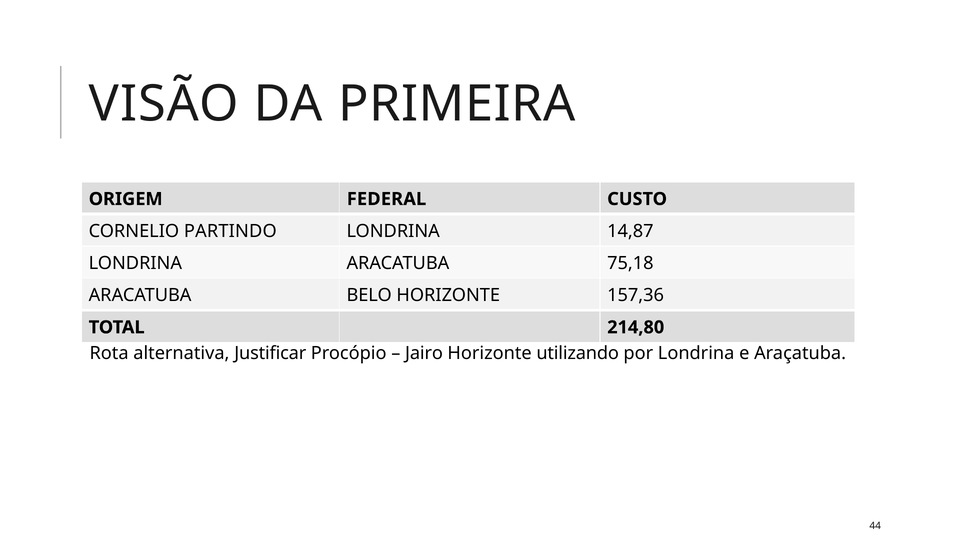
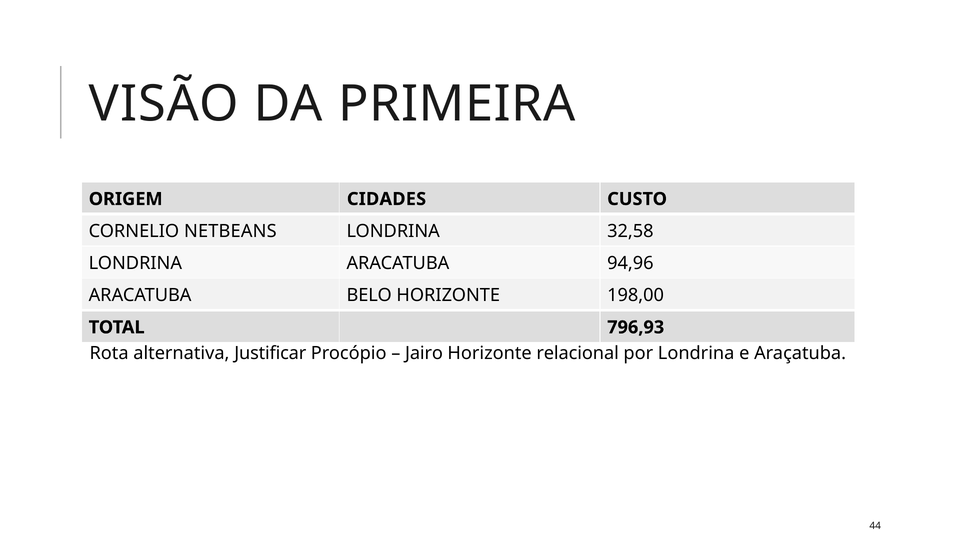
FEDERAL: FEDERAL -> CIDADES
PARTINDO: PARTINDO -> NETBEANS
14,87: 14,87 -> 32,58
75,18: 75,18 -> 94,96
157,36: 157,36 -> 198,00
214,80: 214,80 -> 796,93
utilizando: utilizando -> relacional
